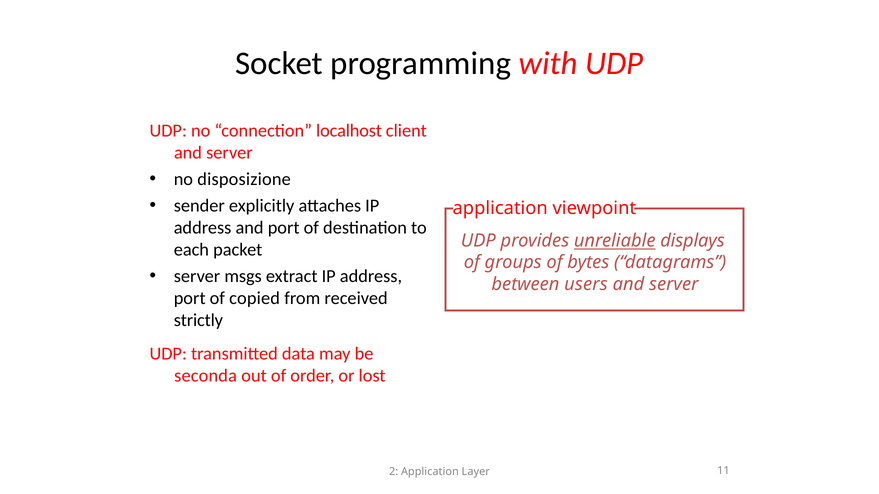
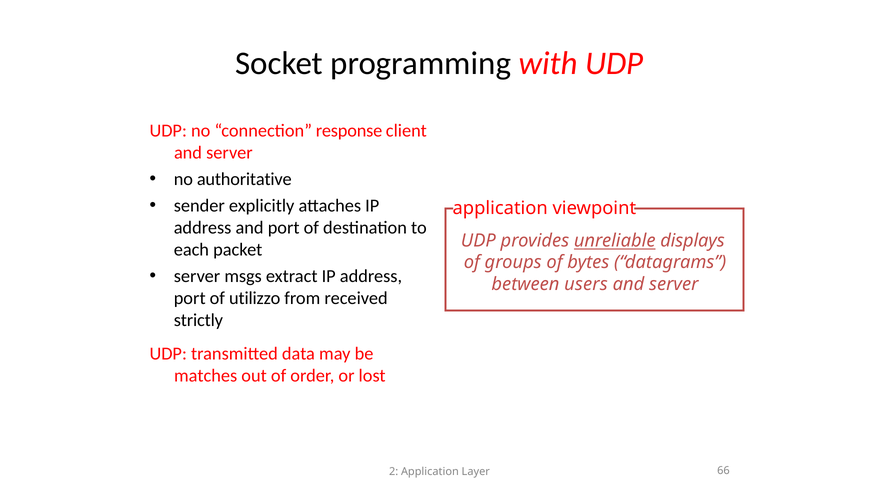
localhost: localhost -> response
disposizione: disposizione -> authoritative
copied: copied -> utilizzo
seconda: seconda -> matches
11: 11 -> 66
